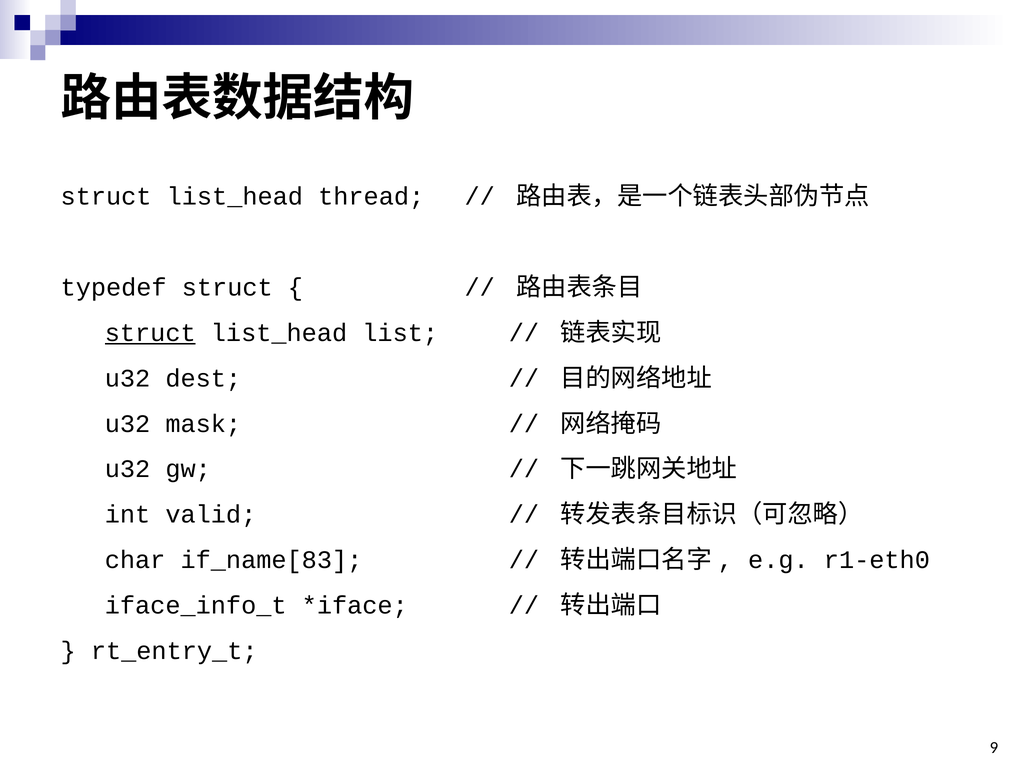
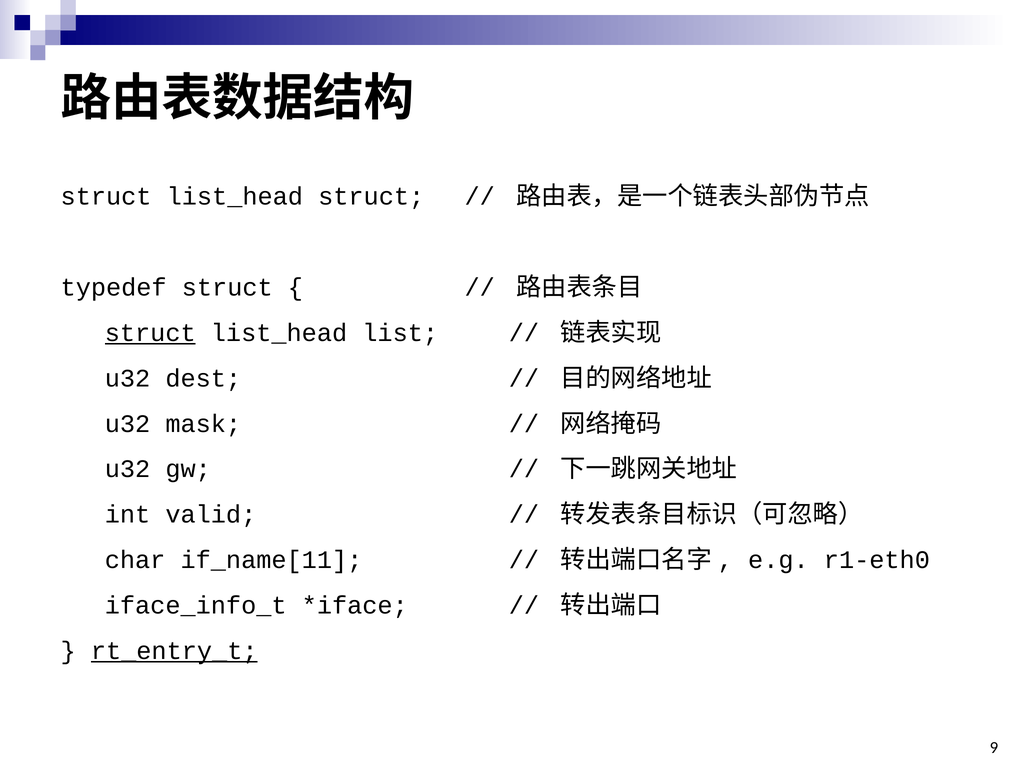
list_head thread: thread -> struct
if_name[83: if_name[83 -> if_name[11
rt_entry_t underline: none -> present
